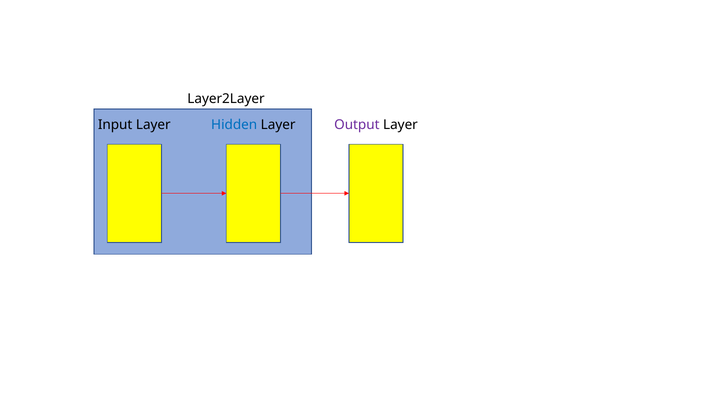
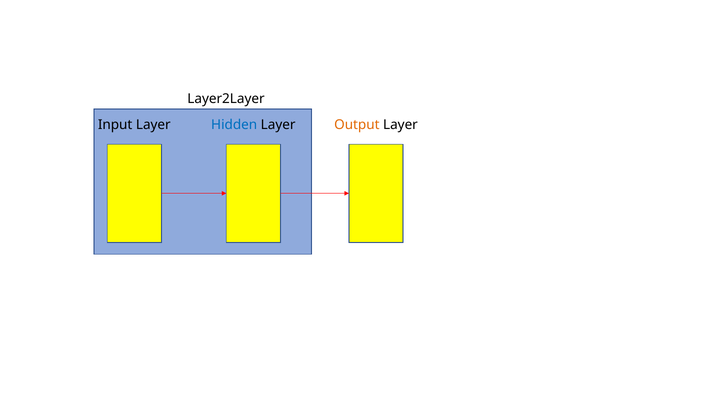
Output colour: purple -> orange
